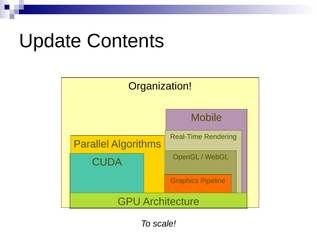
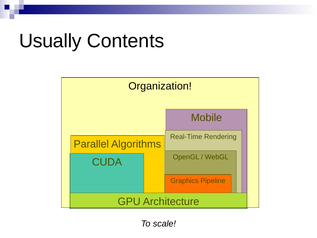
Update: Update -> Usually
